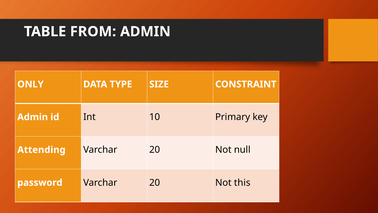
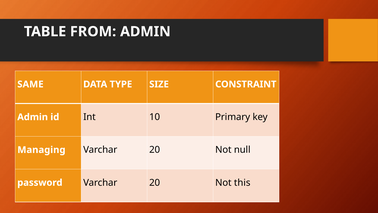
ONLY: ONLY -> SAME
Attending: Attending -> Managing
